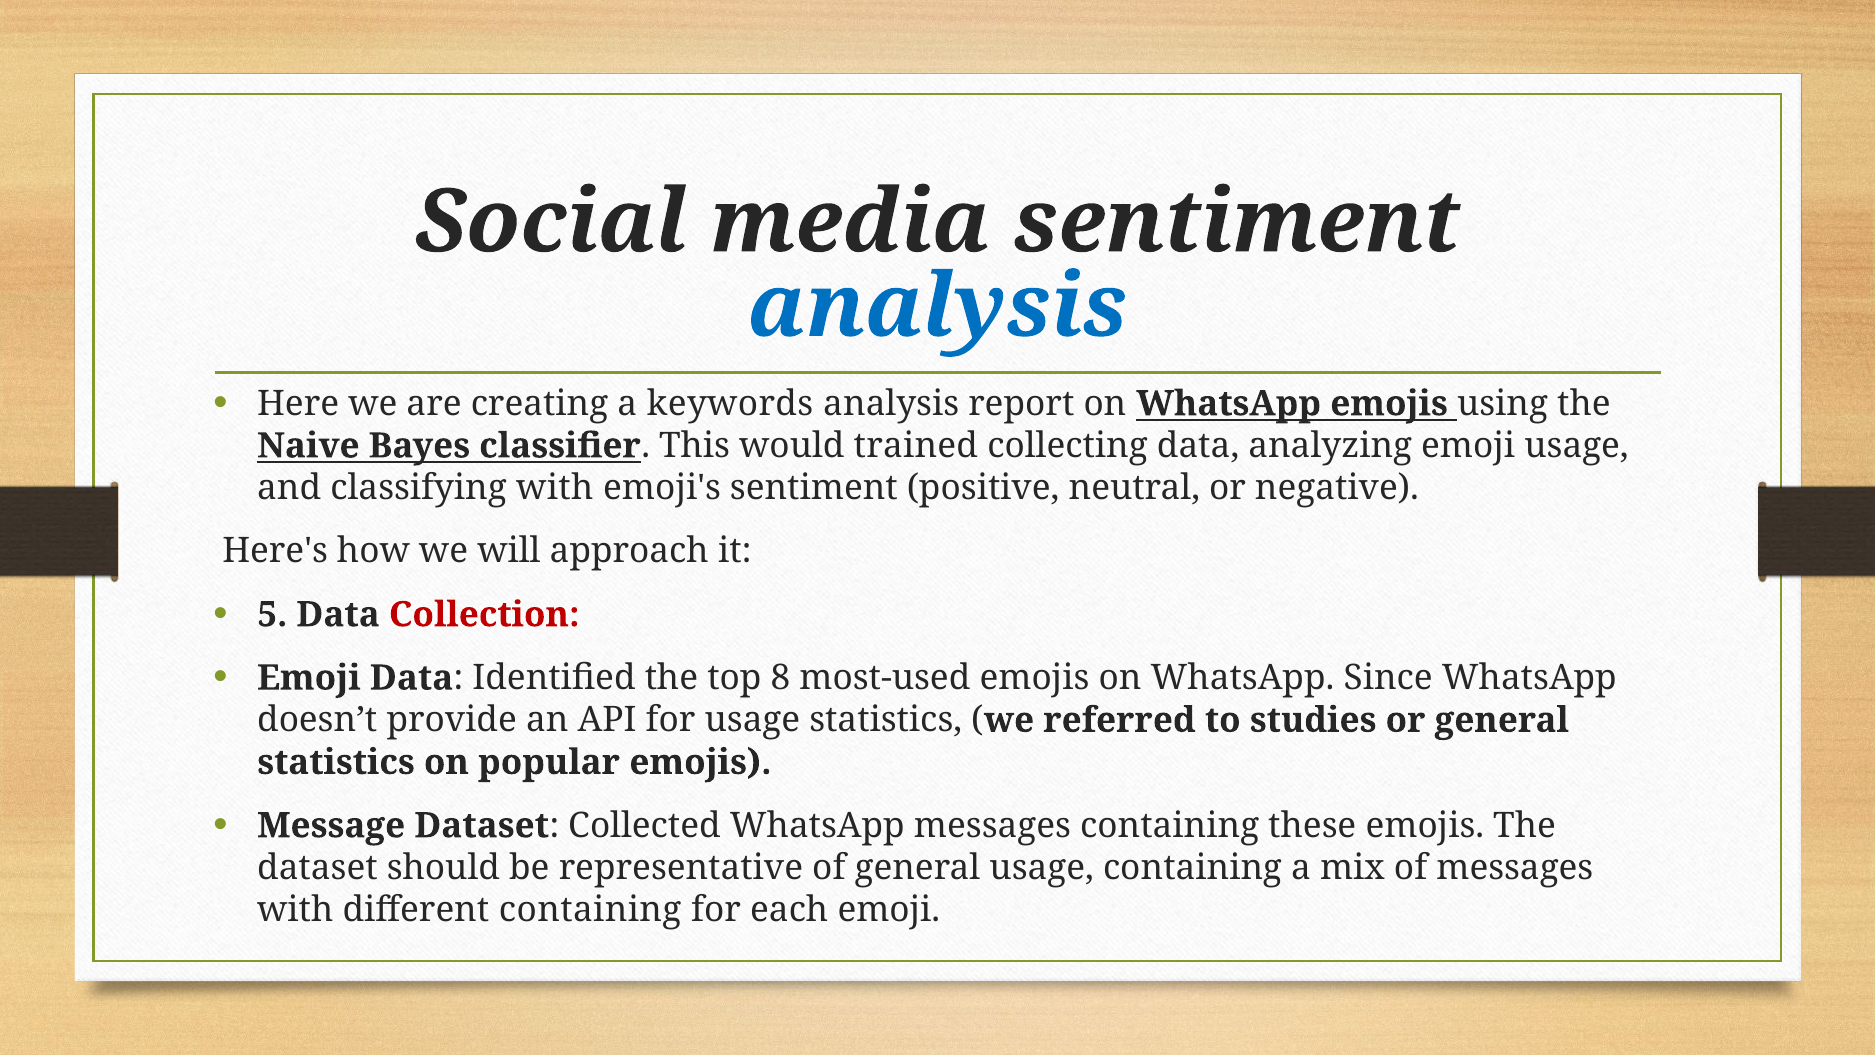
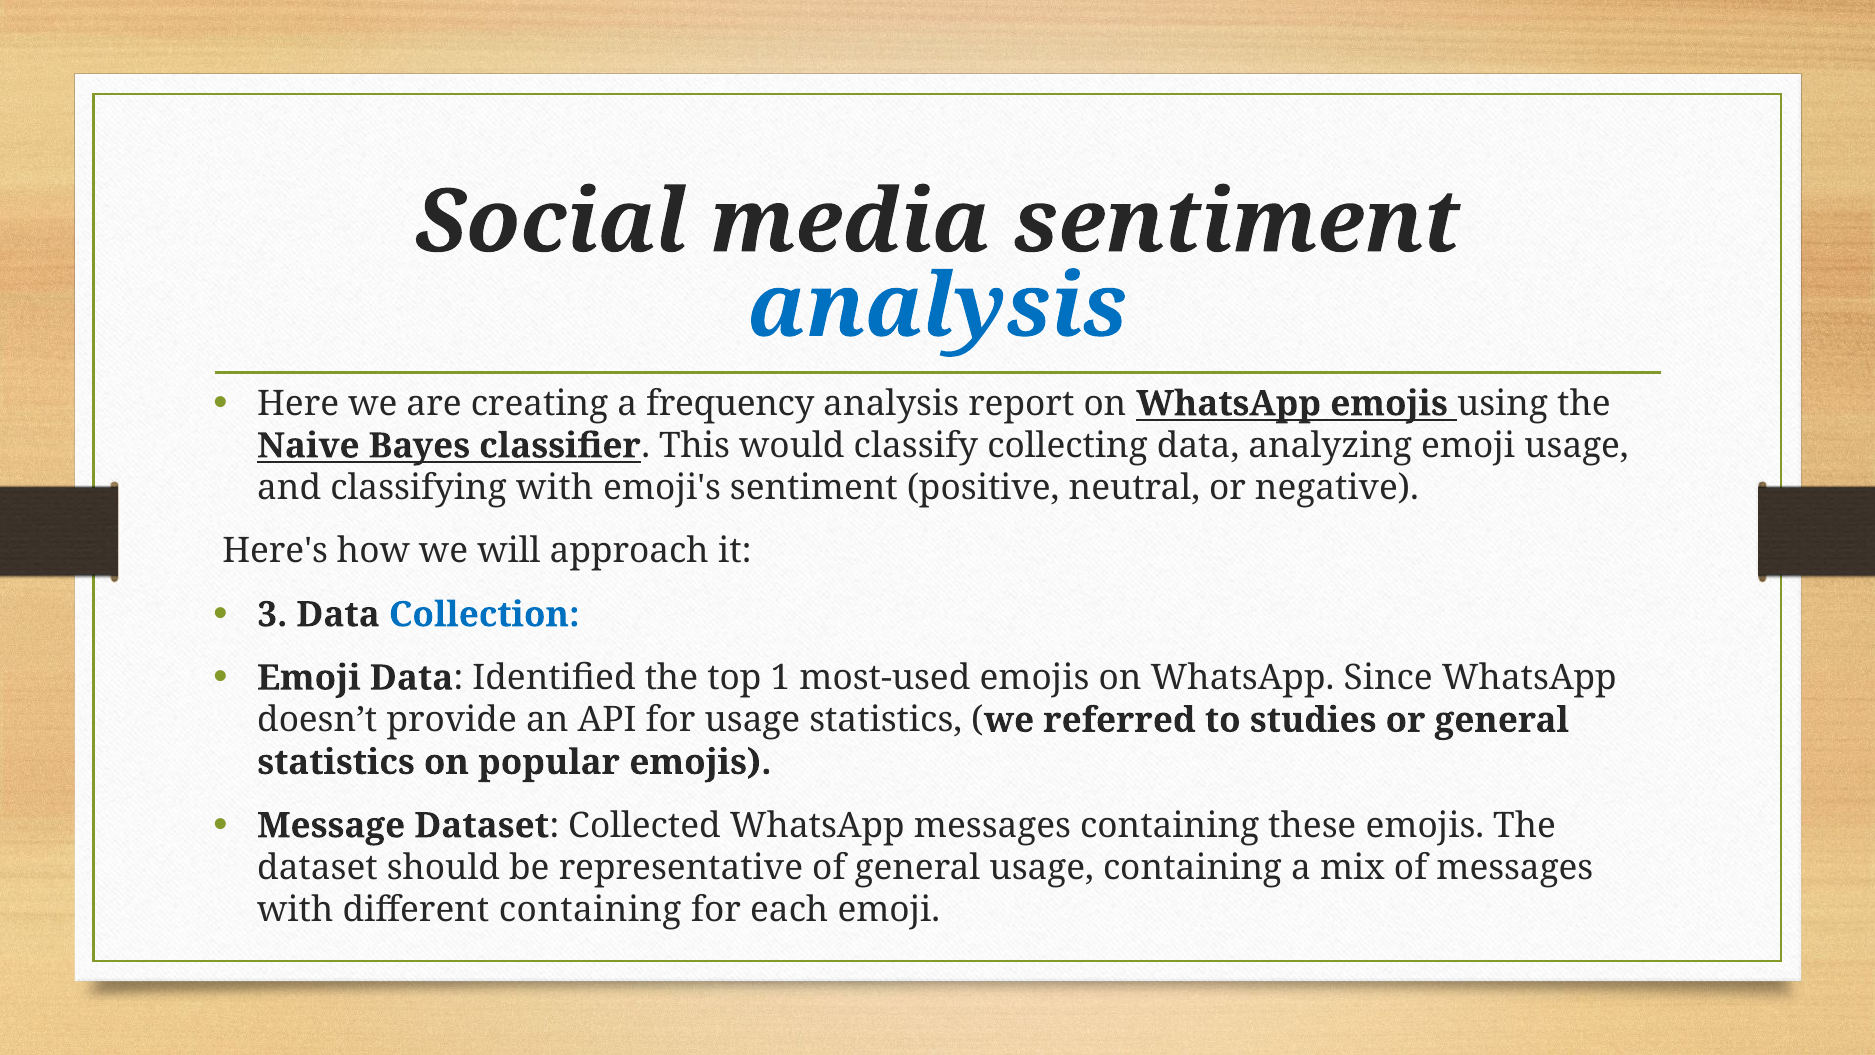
keywords: keywords -> frequency
trained: trained -> classify
5: 5 -> 3
Collection colour: red -> blue
8: 8 -> 1
